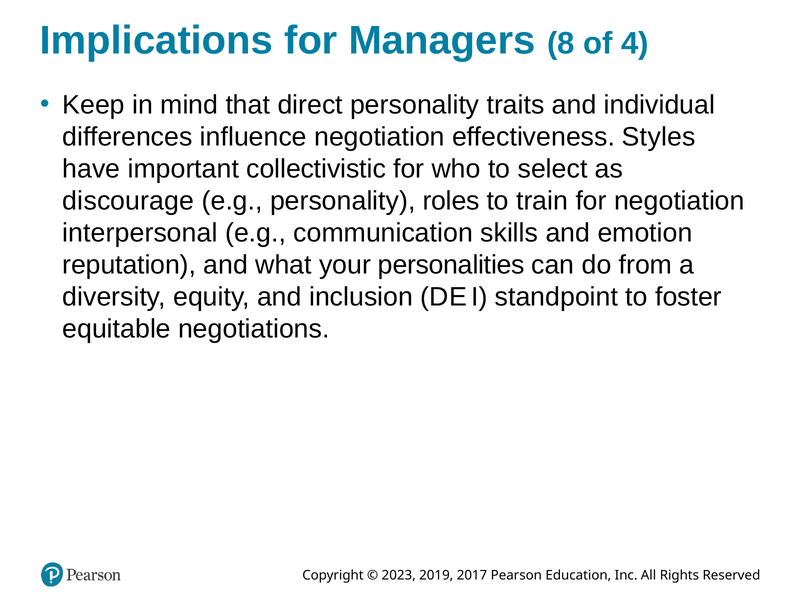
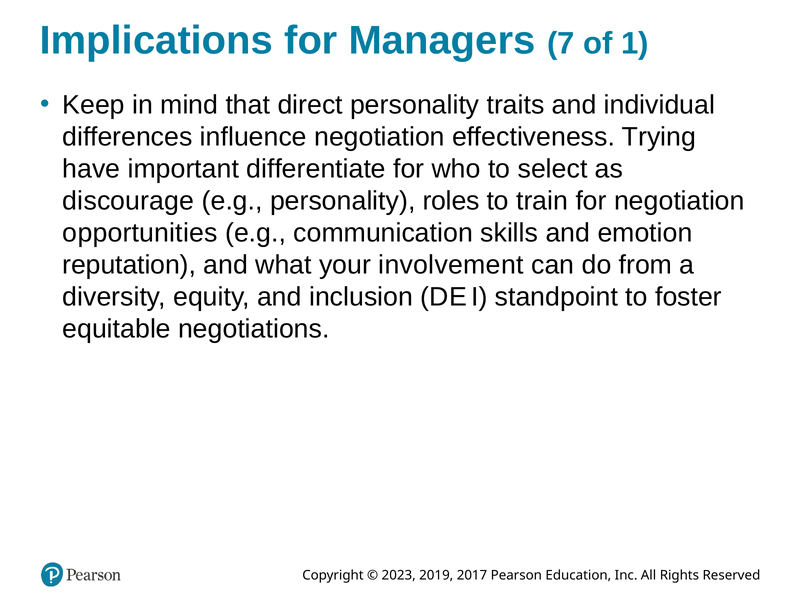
8: 8 -> 7
4: 4 -> 1
Styles: Styles -> Trying
collectivistic: collectivistic -> differentiate
interpersonal: interpersonal -> opportunities
personalities: personalities -> involvement
